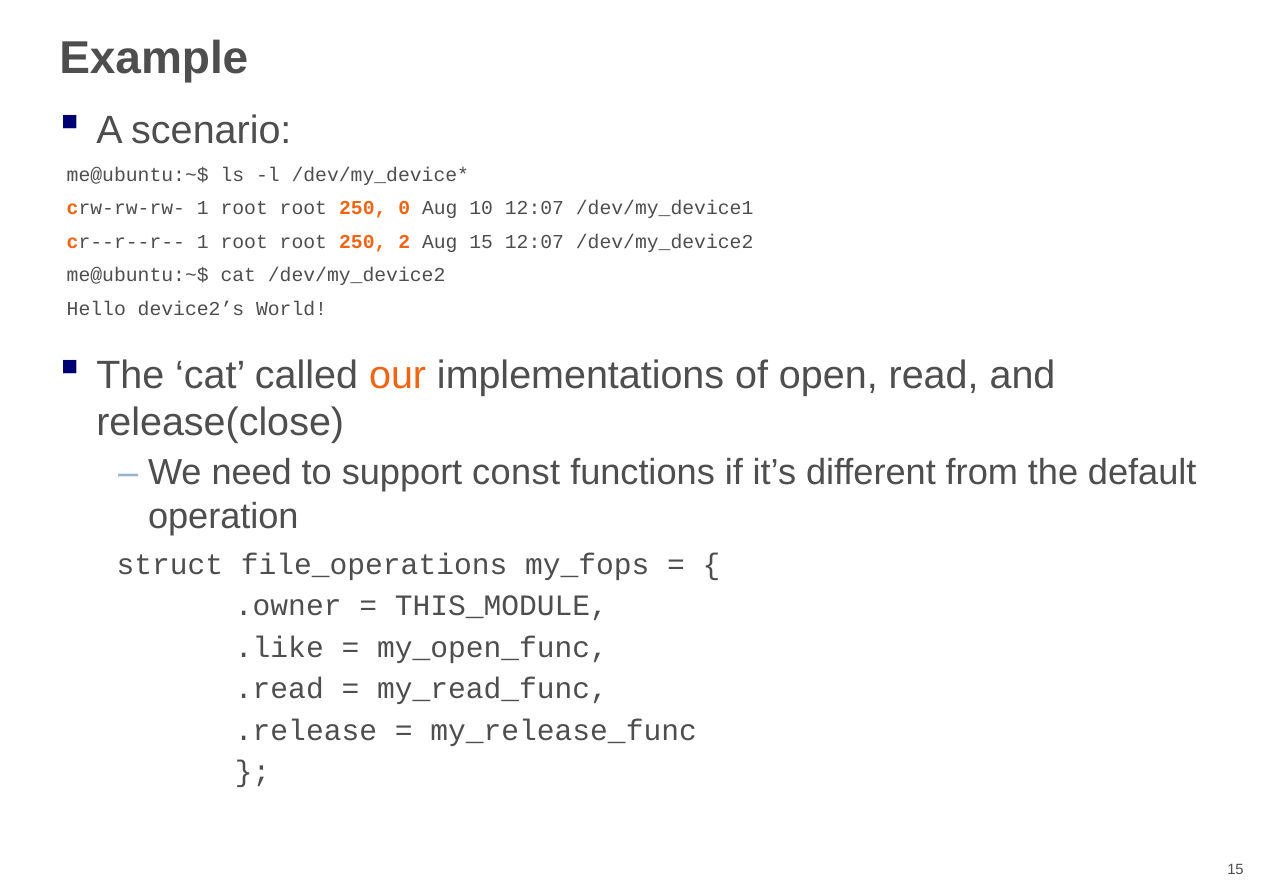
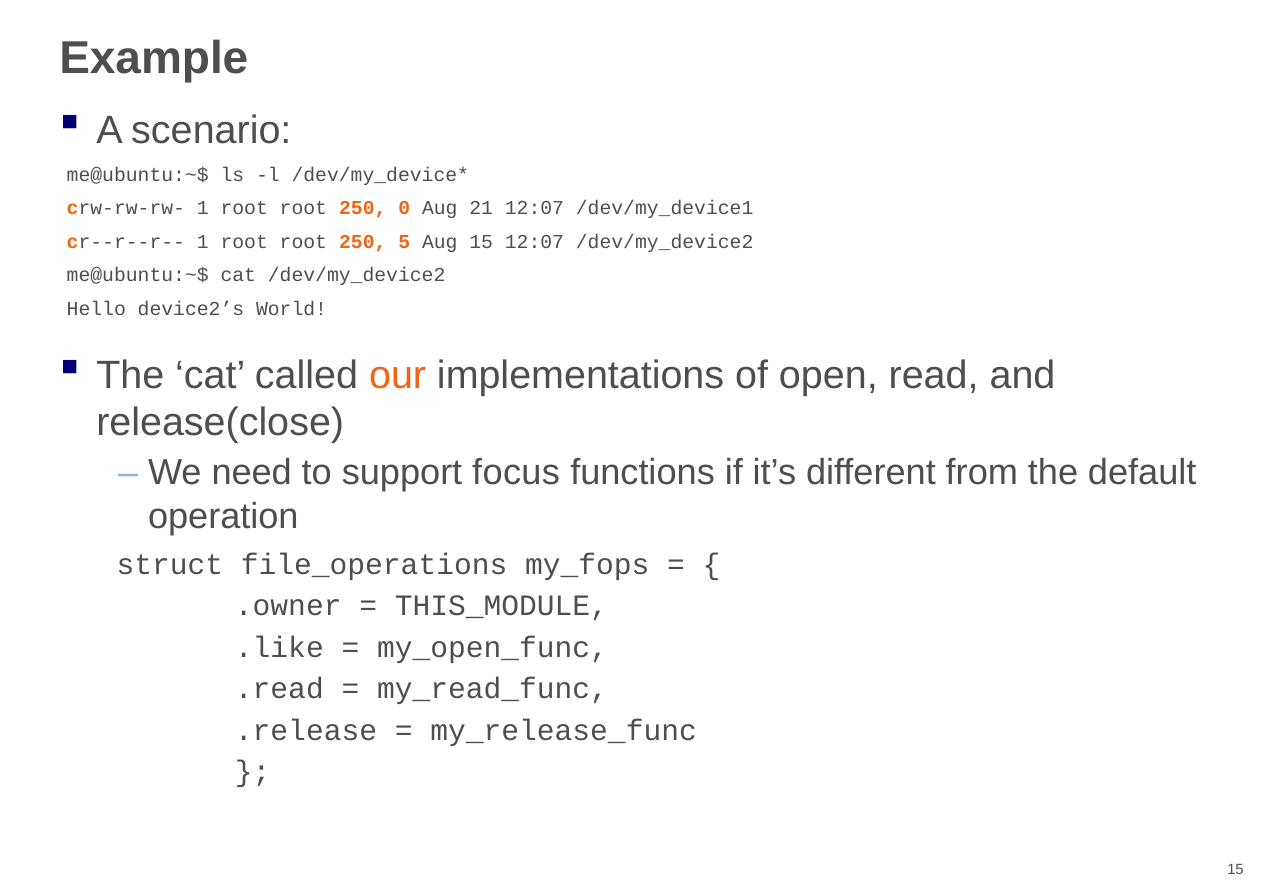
10: 10 -> 21
2: 2 -> 5
const: const -> focus
